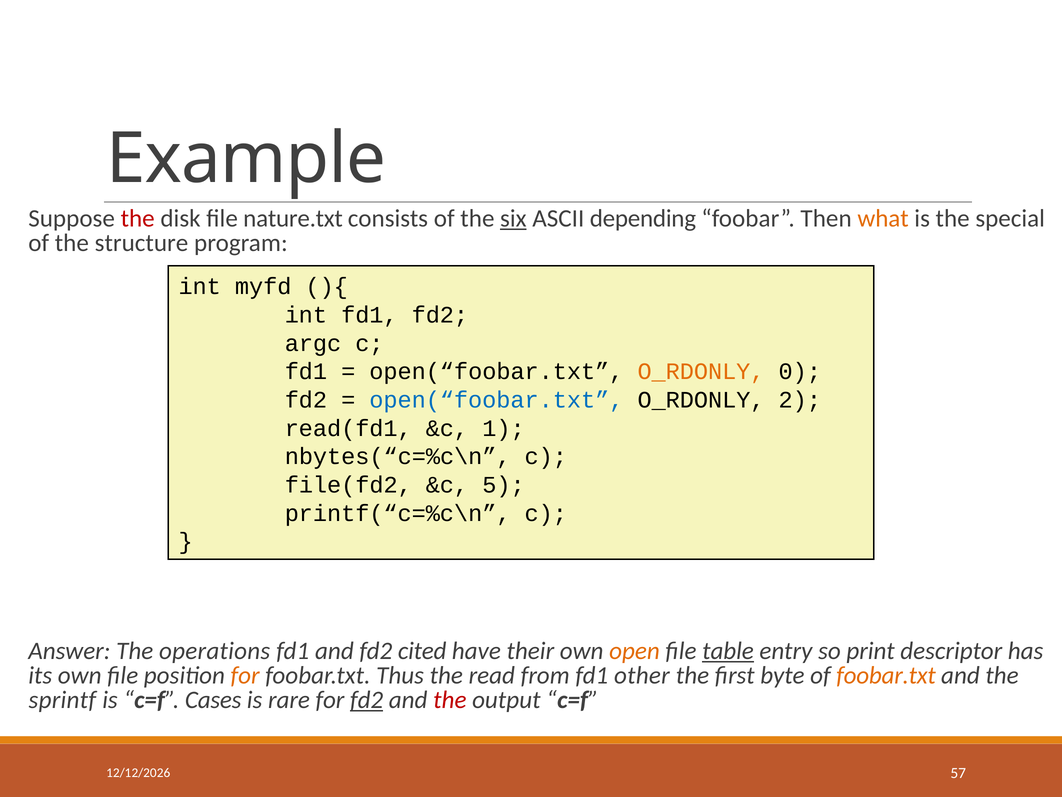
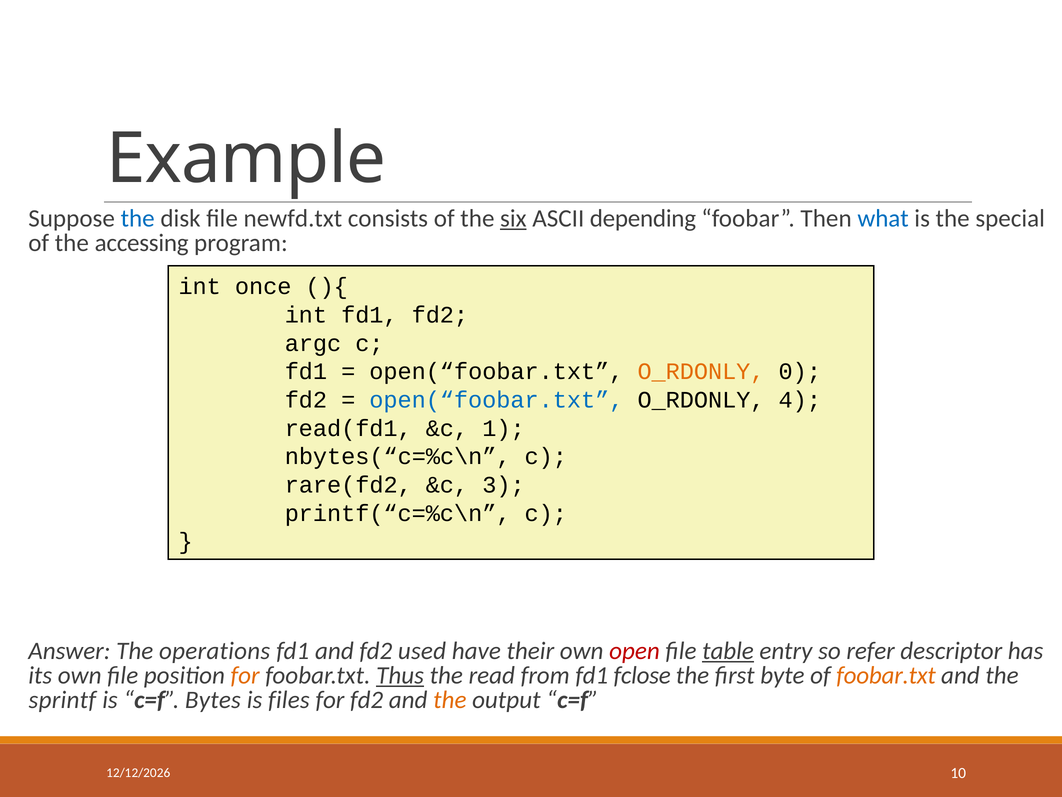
the at (138, 218) colour: red -> blue
nature.txt: nature.txt -> newfd.txt
what colour: orange -> blue
structure: structure -> accessing
myfd: myfd -> once
2: 2 -> 4
file(fd2: file(fd2 -> rare(fd2
5: 5 -> 3
cited: cited -> used
open colour: orange -> red
print: print -> refer
Thus underline: none -> present
other: other -> fclose
Cases: Cases -> Bytes
rare: rare -> files
fd2 at (367, 699) underline: present -> none
the at (450, 699) colour: red -> orange
57: 57 -> 10
